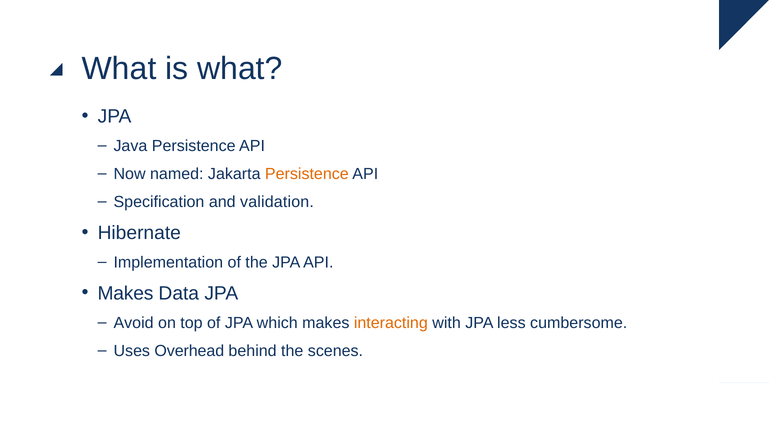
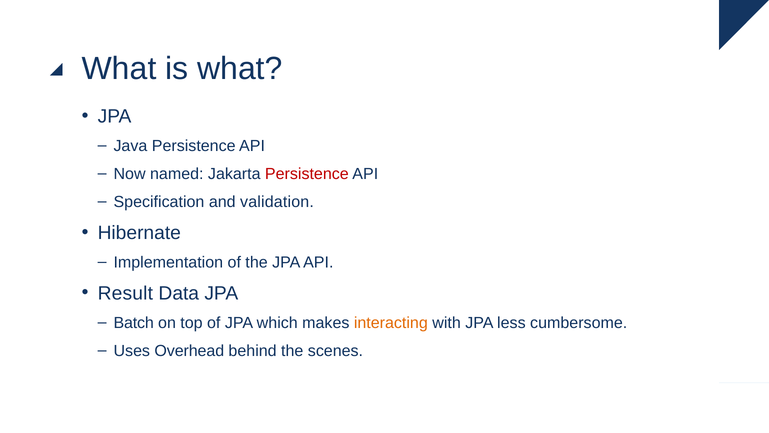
Persistence at (307, 174) colour: orange -> red
Makes at (125, 293): Makes -> Result
Avoid: Avoid -> Batch
